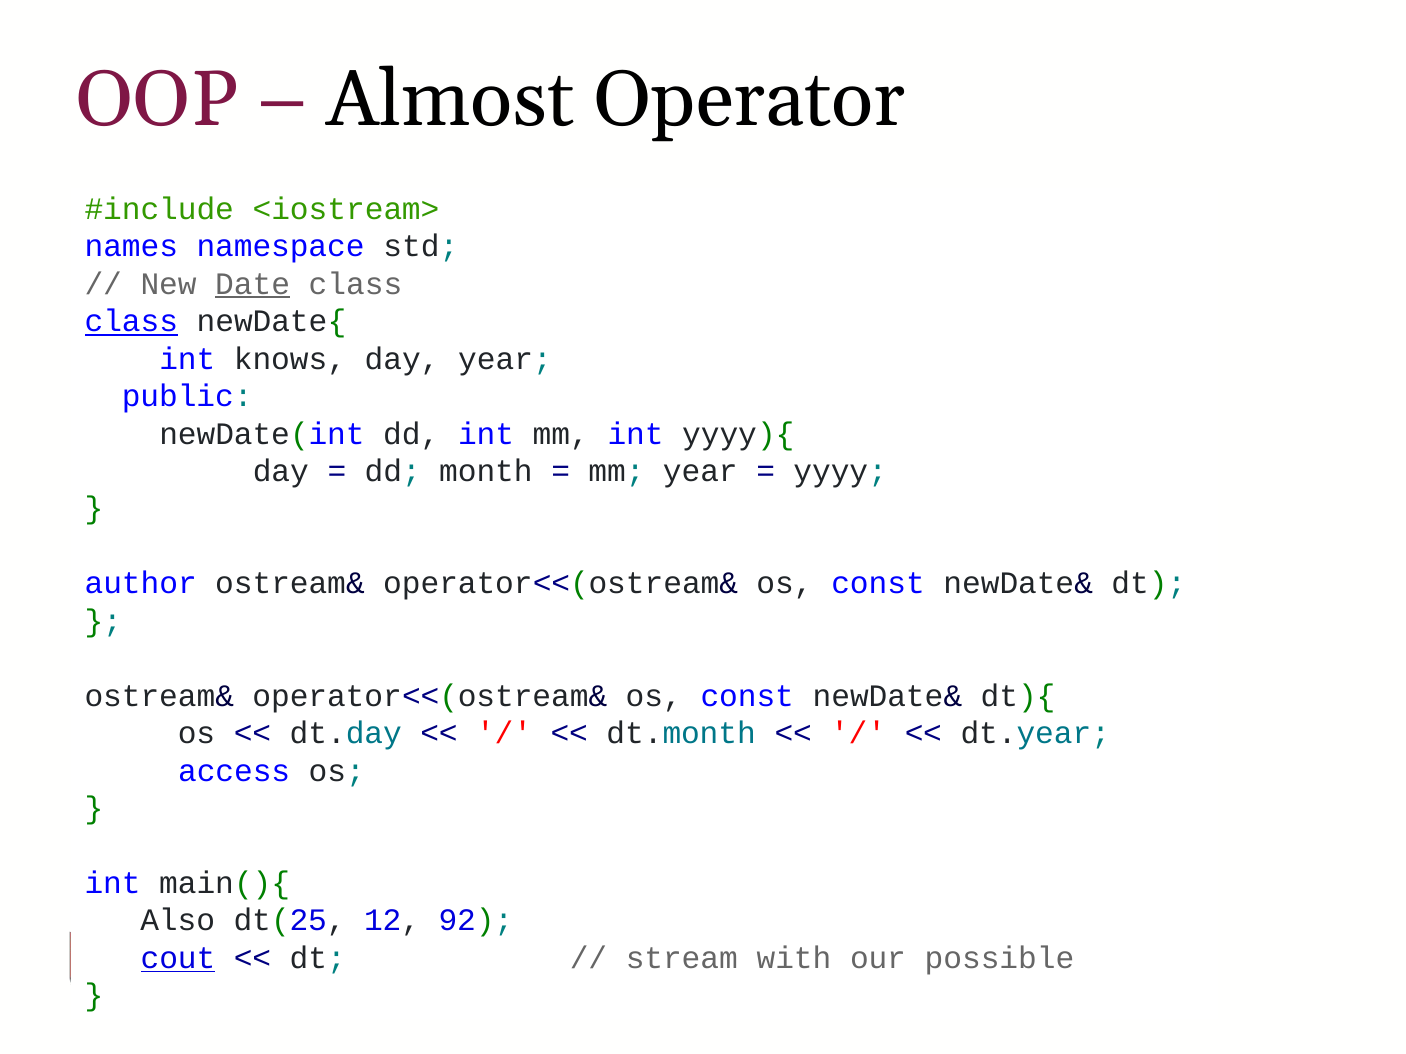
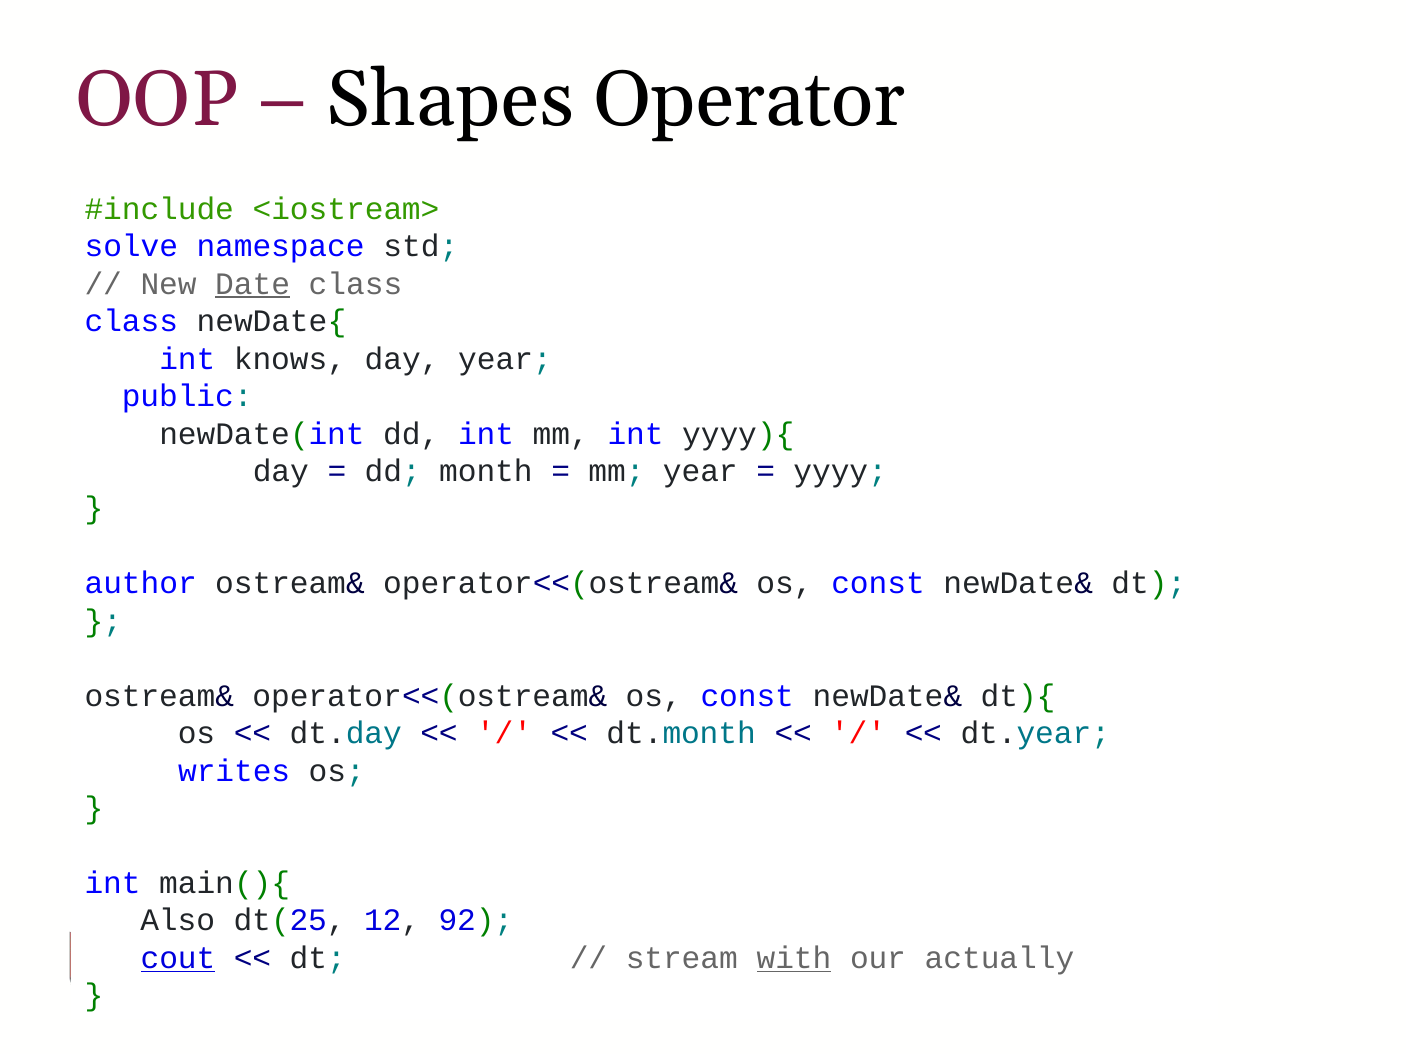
Almost: Almost -> Shapes
names: names -> solve
class at (131, 321) underline: present -> none
access: access -> writes
with underline: none -> present
possible: possible -> actually
